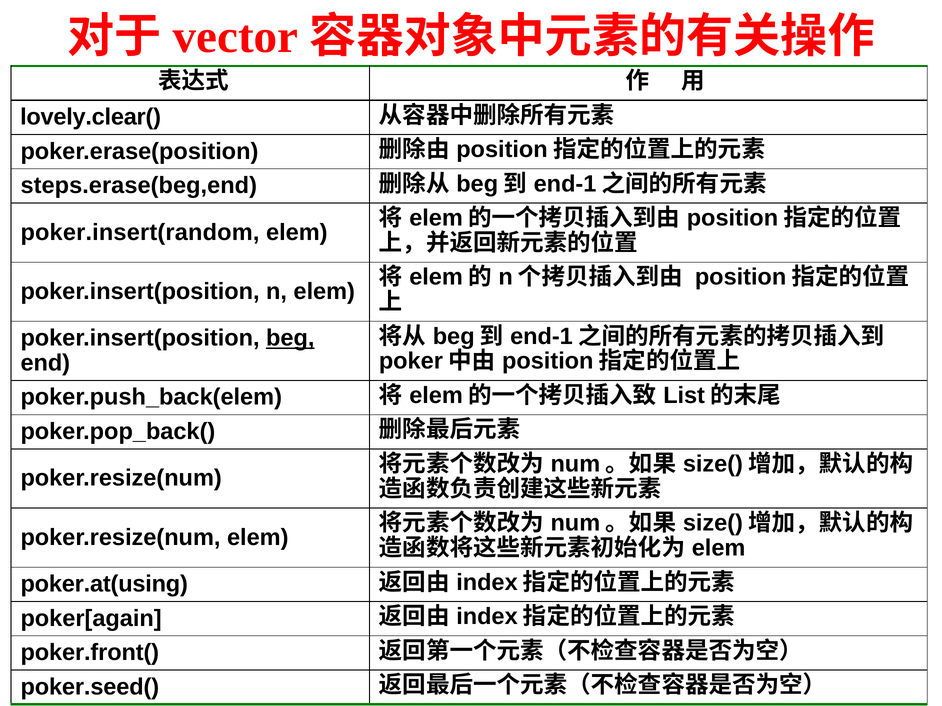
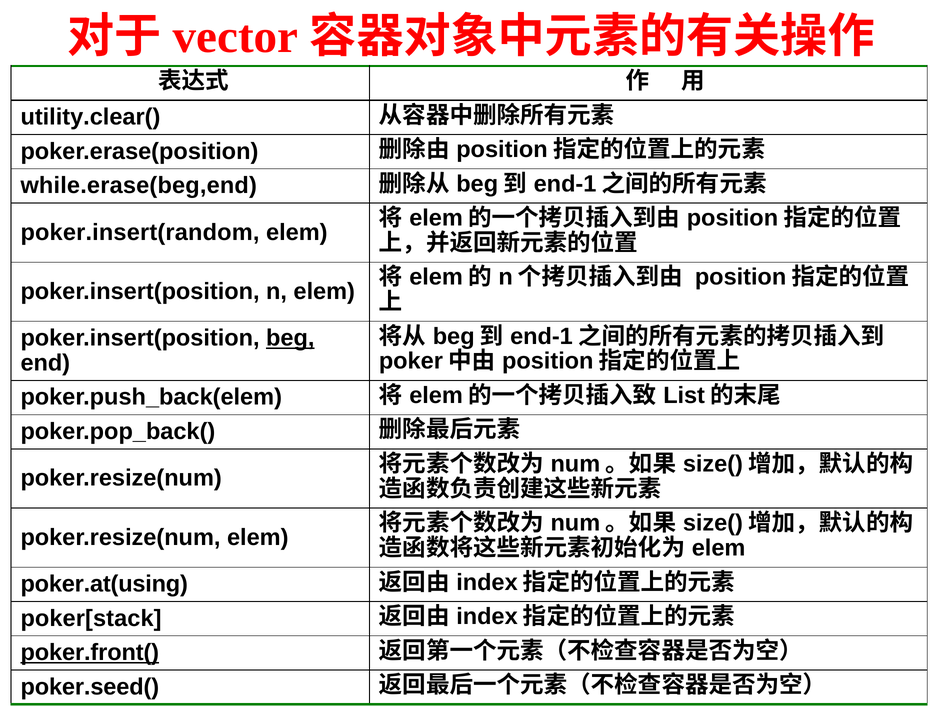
lovely.clear(: lovely.clear( -> utility.clear(
steps.erase(beg,end: steps.erase(beg,end -> while.erase(beg,end
poker[again: poker[again -> poker[stack
poker.front( underline: none -> present
